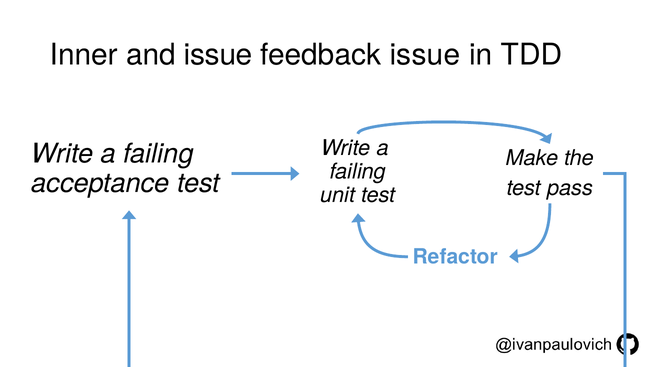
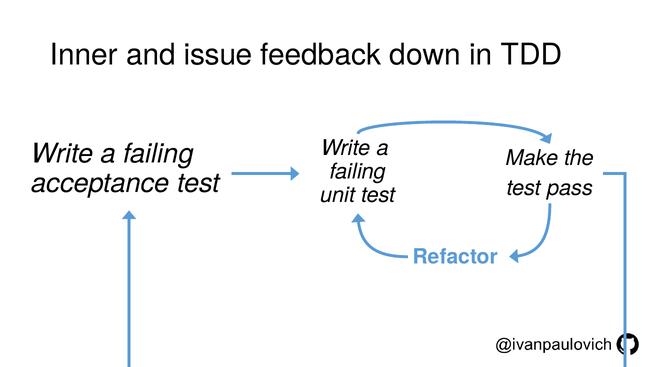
feedback issue: issue -> down
